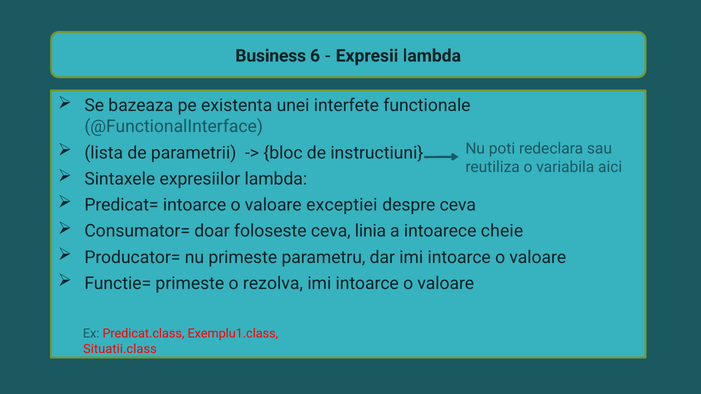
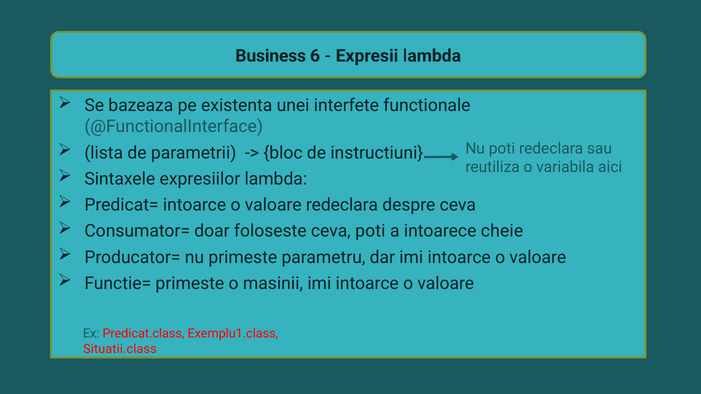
valoare exceptiei: exceptiei -> redeclara
ceva linia: linia -> poti
rezolva: rezolva -> masinii
